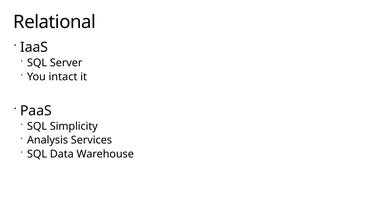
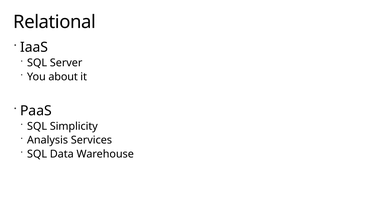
intact: intact -> about
